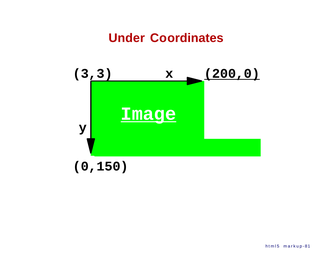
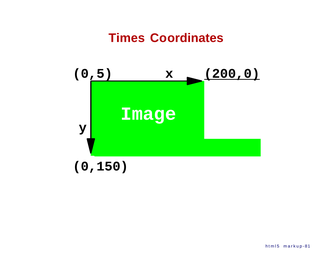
Under: Under -> Times
3,3: 3,3 -> 0,5
Image underline: present -> none
